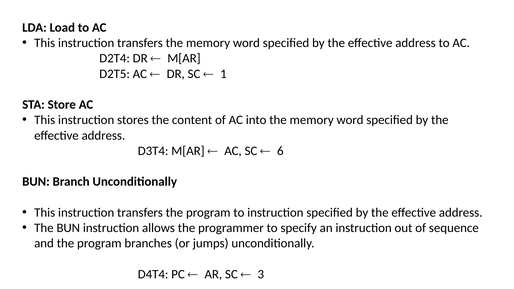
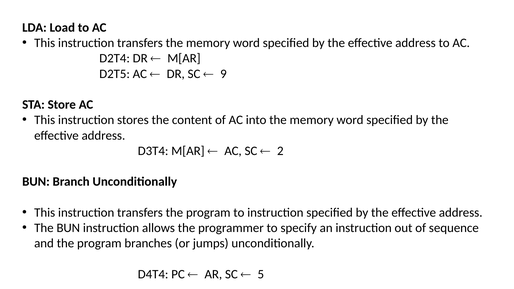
1: 1 -> 9
6: 6 -> 2
3: 3 -> 5
